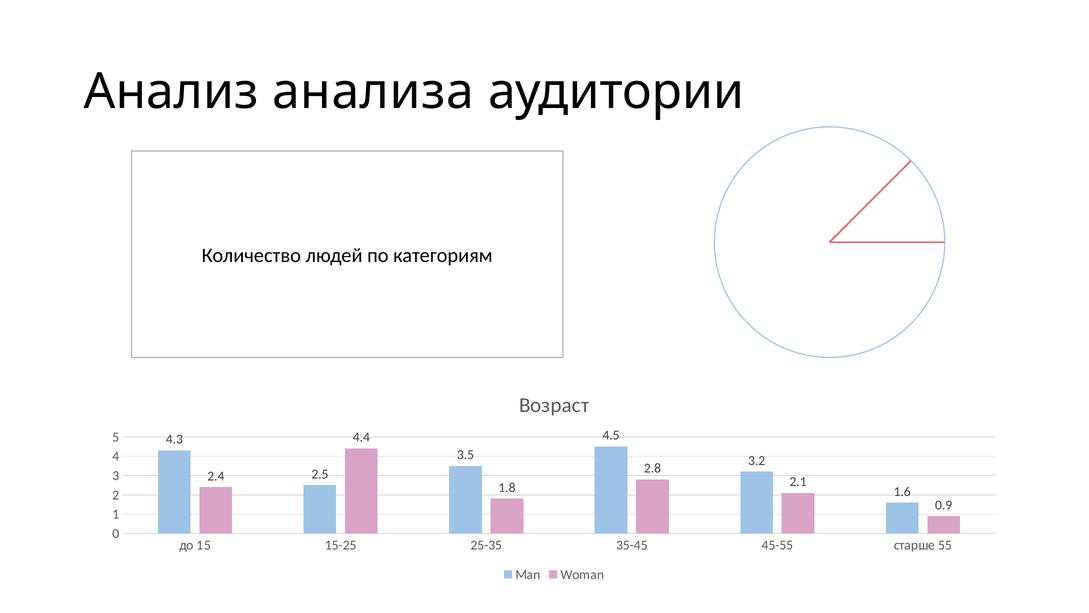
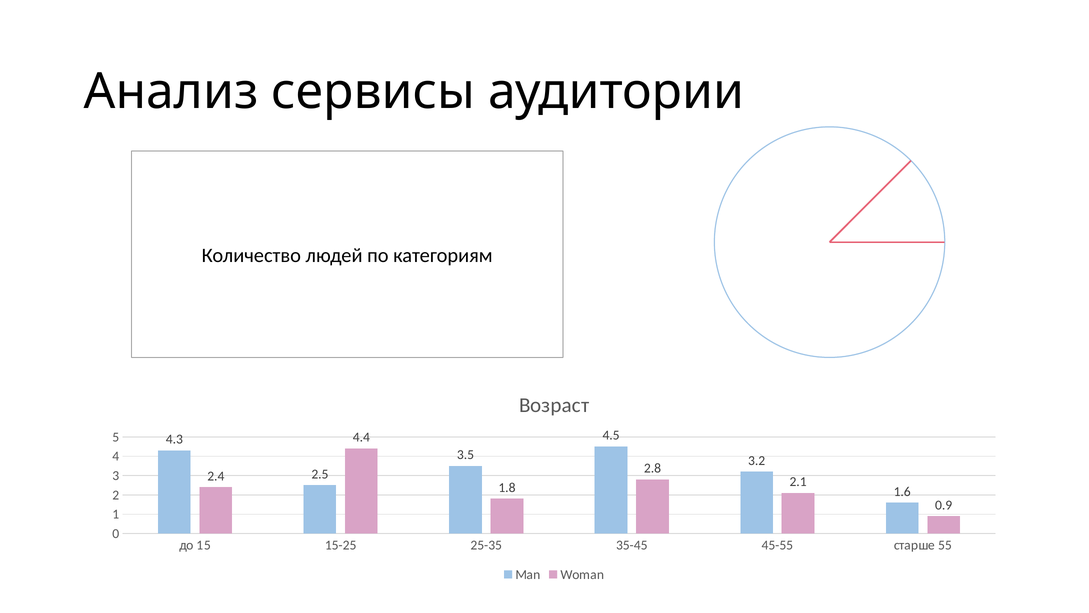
анализа: анализа -> сервисы
